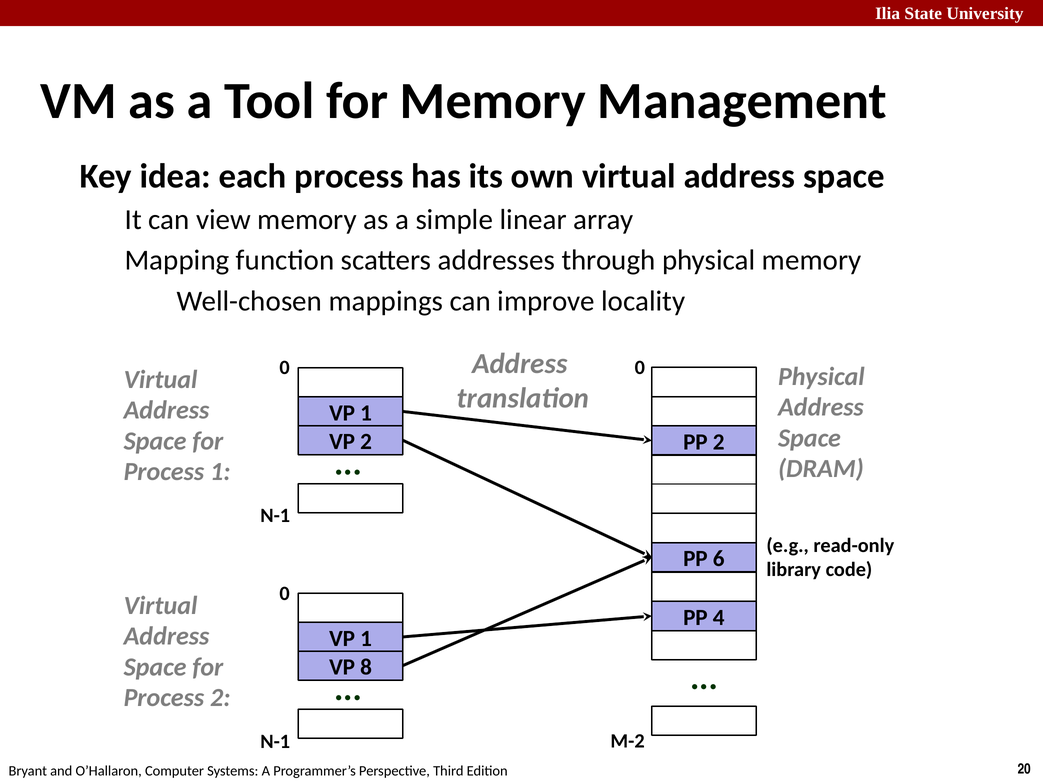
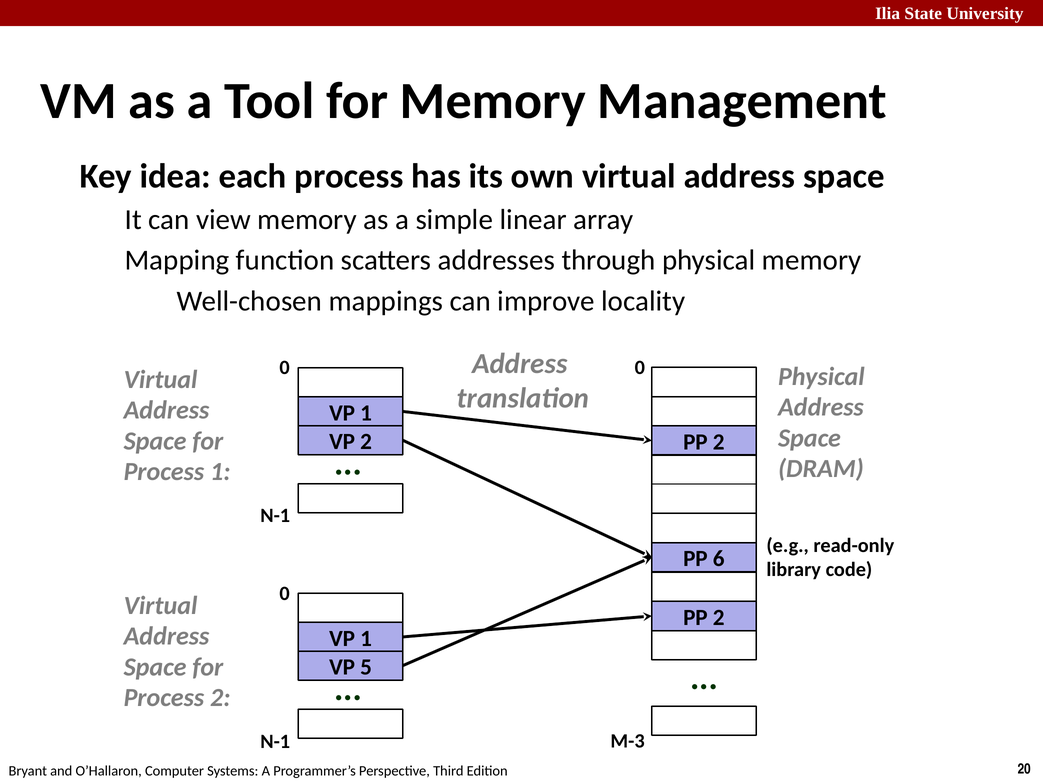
4 at (719, 618): 4 -> 2
8: 8 -> 5
M-2: M-2 -> M-3
